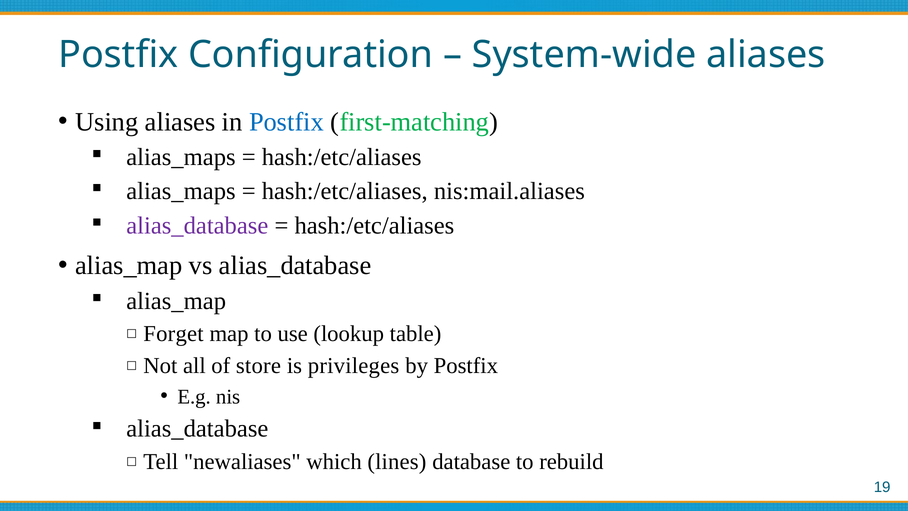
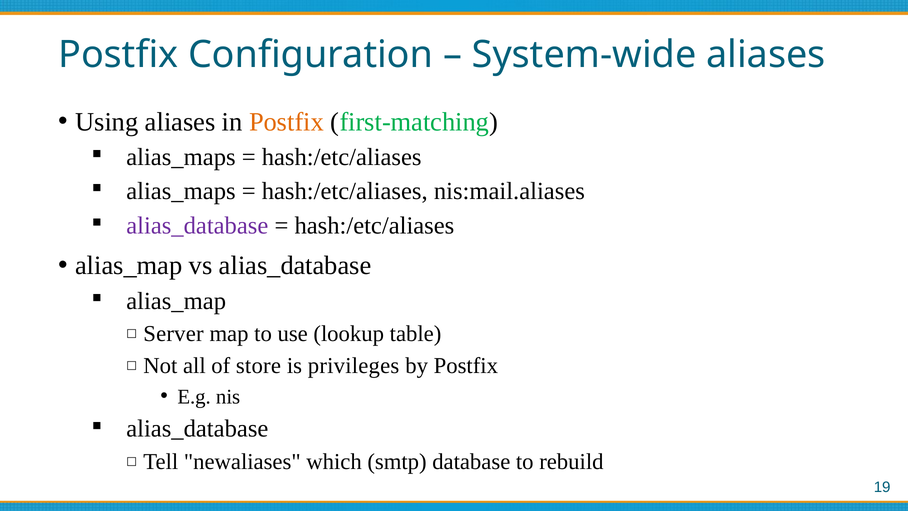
Postfix at (286, 122) colour: blue -> orange
Forget: Forget -> Server
lines: lines -> smtp
